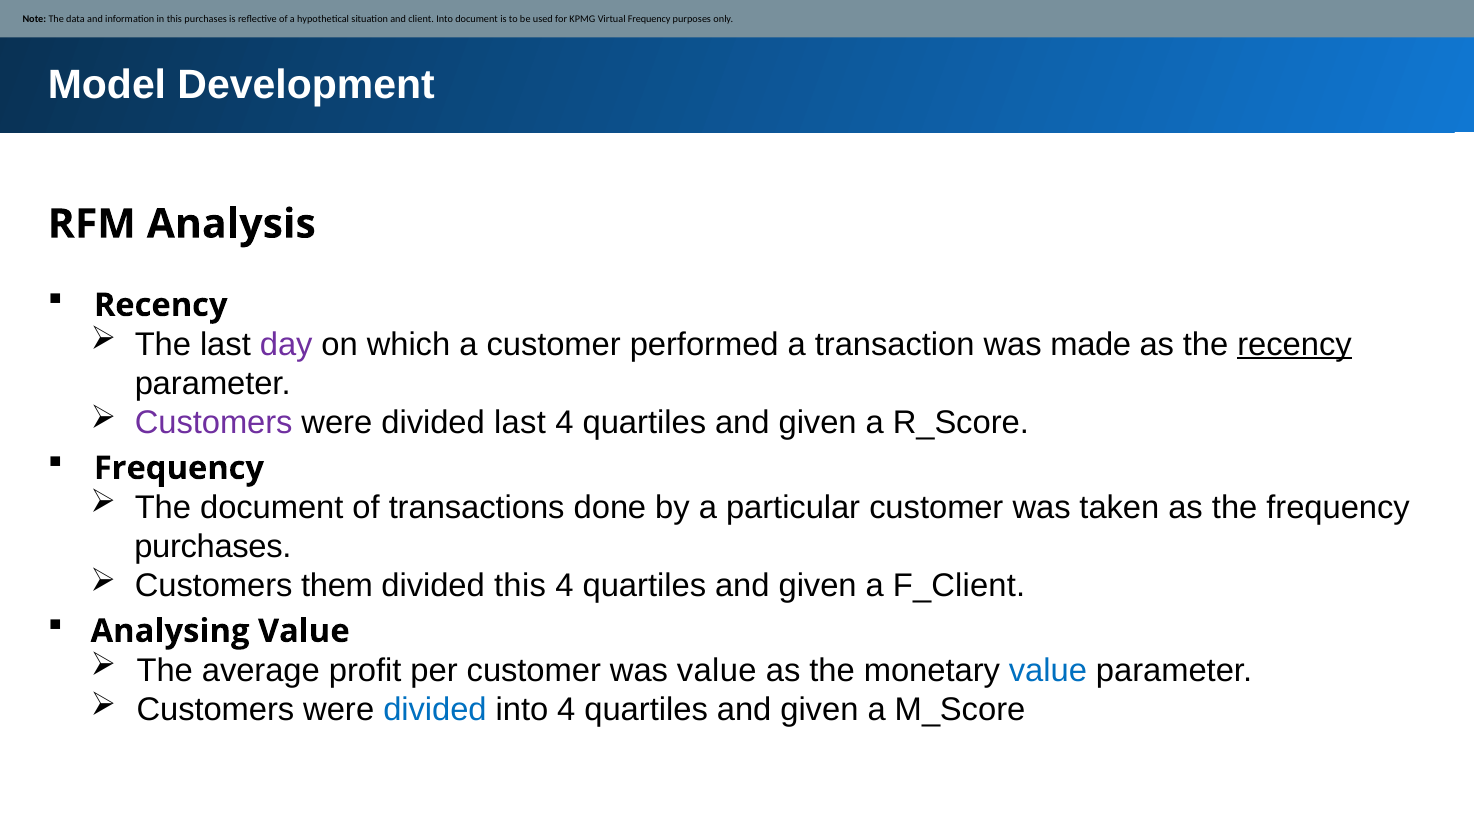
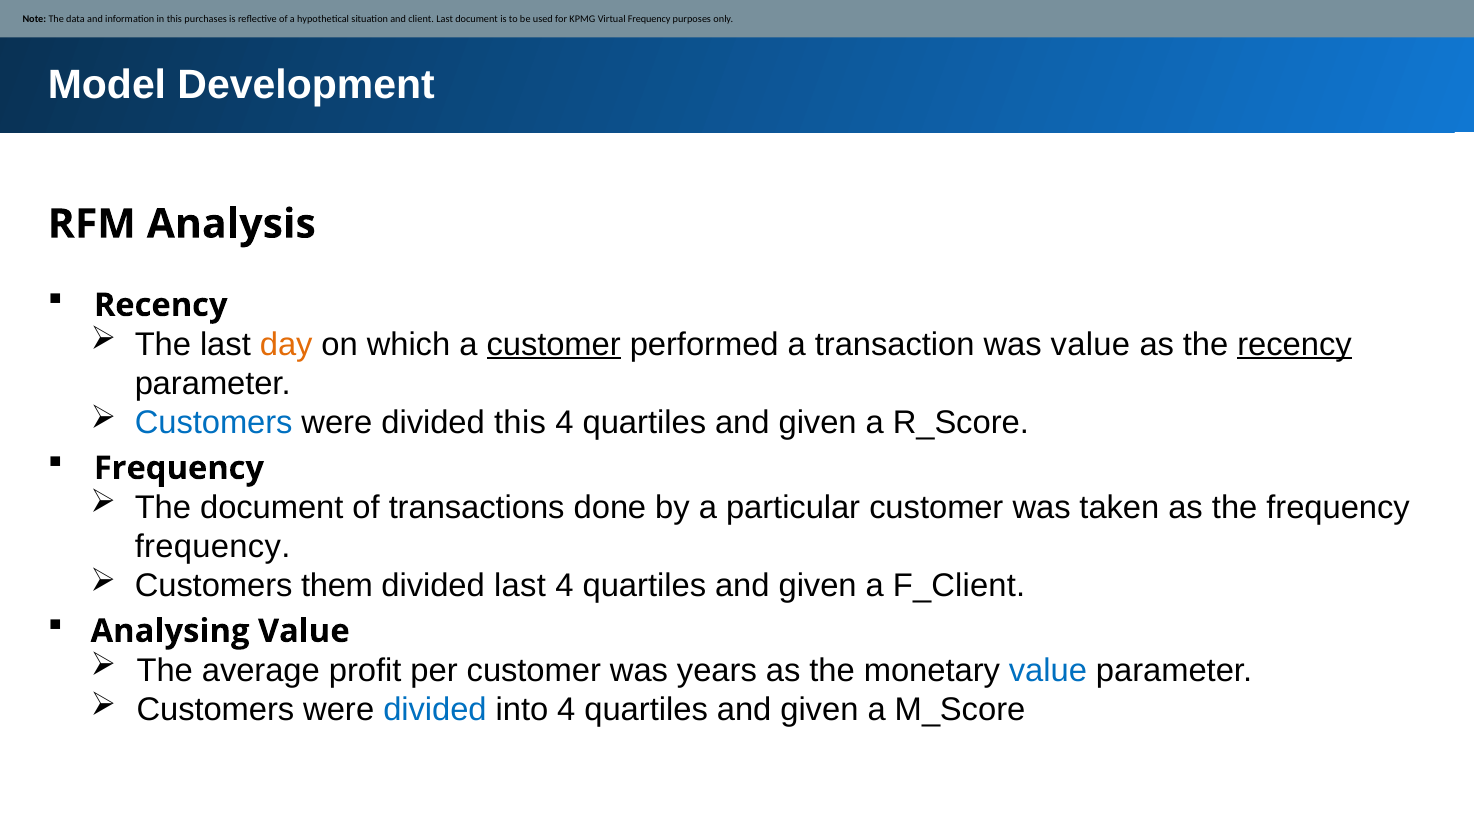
client Into: Into -> Last
day colour: purple -> orange
customer at (554, 344) underline: none -> present
was made: made -> value
Customers at (214, 423) colour: purple -> blue
divided last: last -> this
purchases at (213, 547): purchases -> frequency
divided this: this -> last
was value: value -> years
